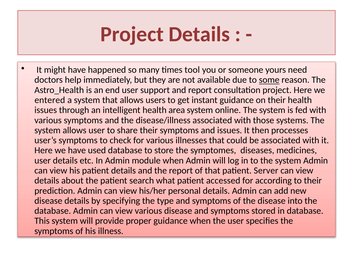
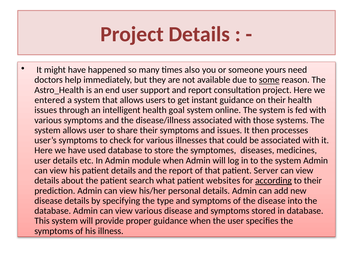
tool: tool -> also
area: area -> goal
accessed: accessed -> websites
according underline: none -> present
